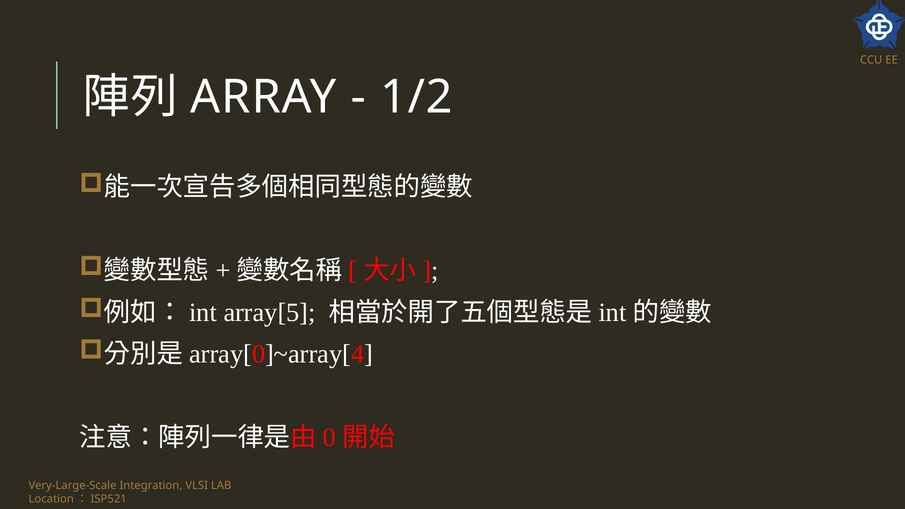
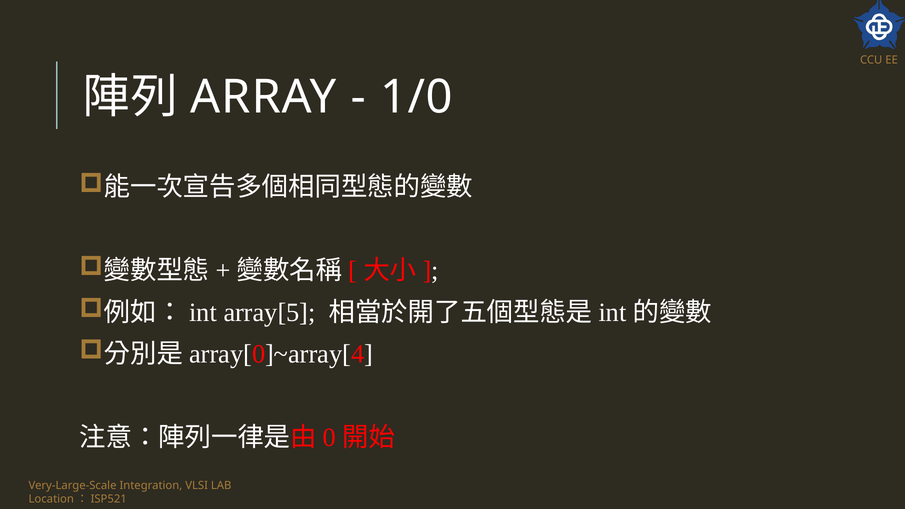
1/2: 1/2 -> 1/0
